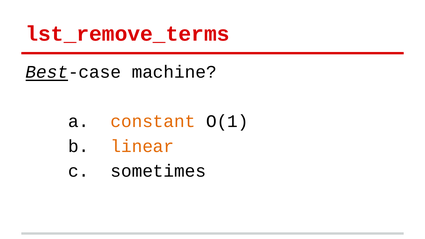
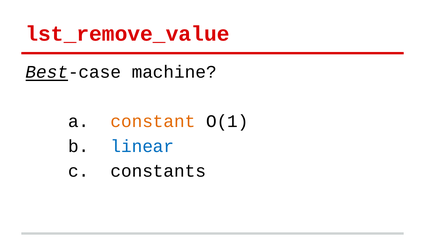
lst_remove_terms: lst_remove_terms -> lst_remove_value
linear colour: orange -> blue
sometimes: sometimes -> constants
